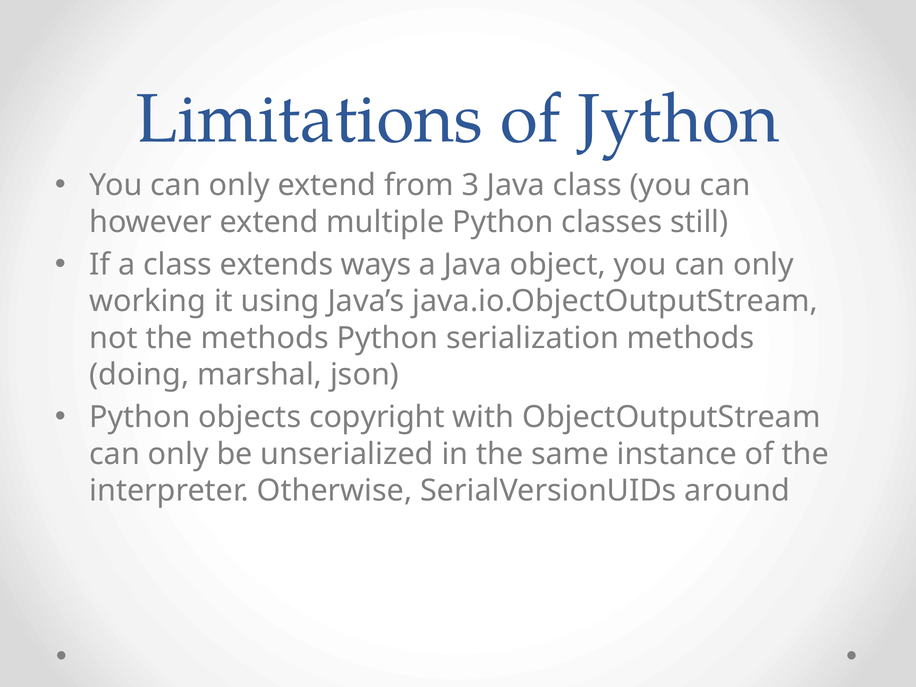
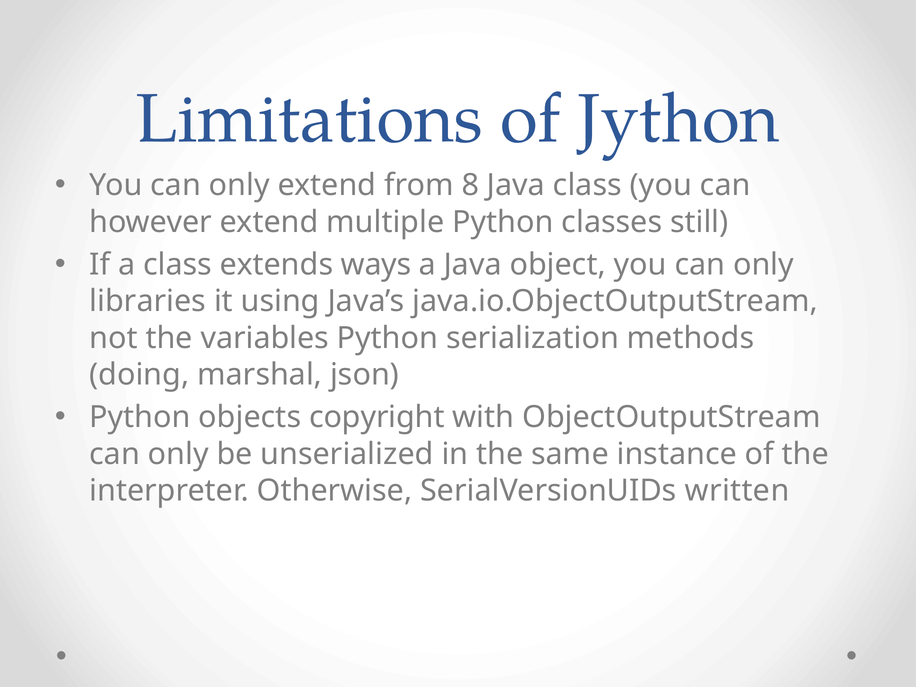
3: 3 -> 8
working: working -> libraries
the methods: methods -> variables
around: around -> written
